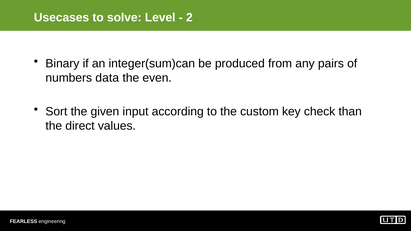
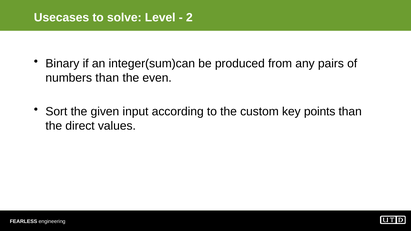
numbers data: data -> than
check: check -> points
